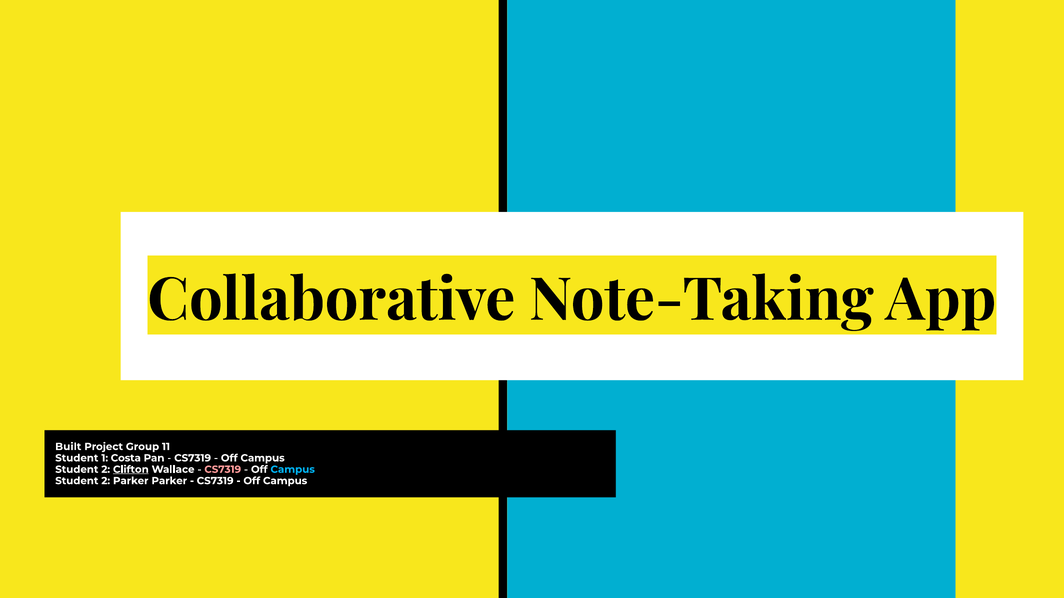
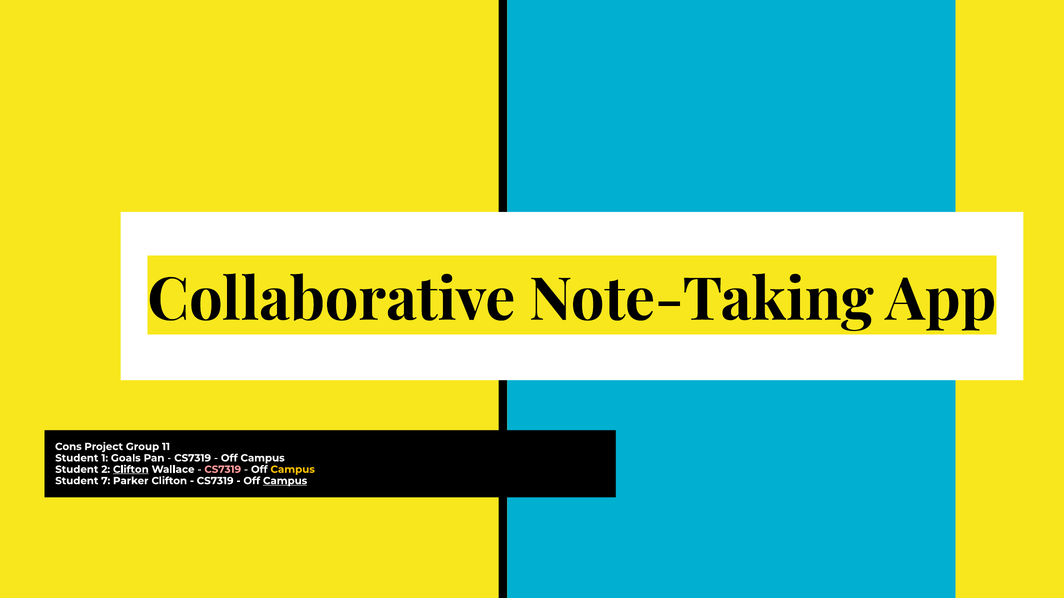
Built: Built -> Cons
Costa: Costa -> Goals
Campus at (293, 470) colour: light blue -> yellow
2 at (106, 481): 2 -> 7
Parker Parker: Parker -> Clifton
Campus at (285, 481) underline: none -> present
